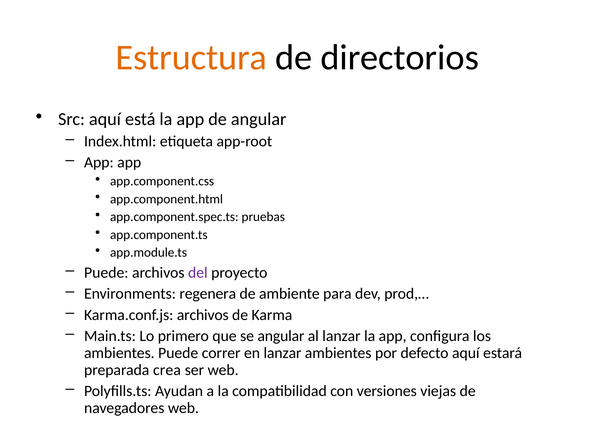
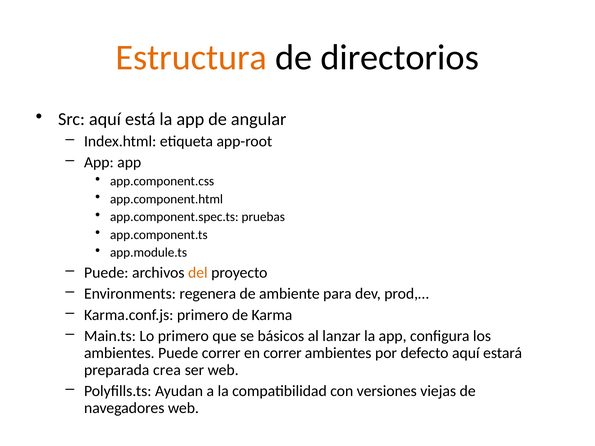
del colour: purple -> orange
Karma.conf.js archivos: archivos -> primero
se angular: angular -> básicos
en lanzar: lanzar -> correr
